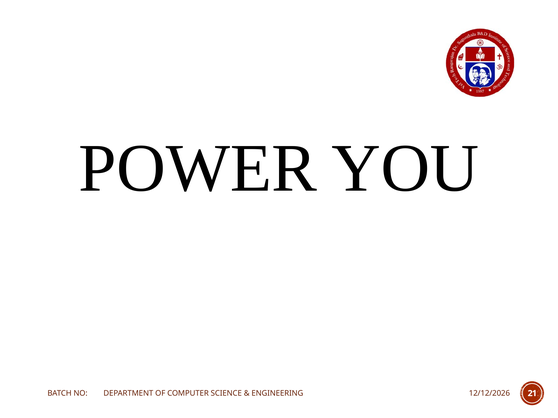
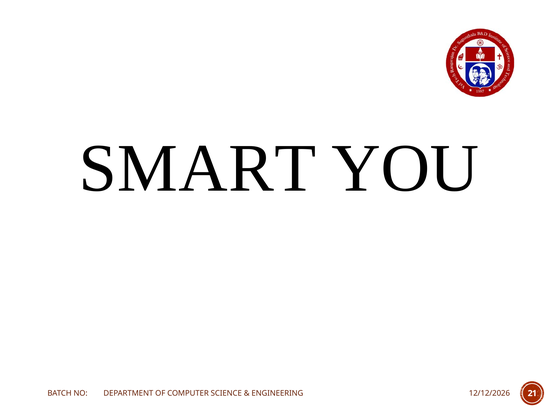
POWER: POWER -> SMART
